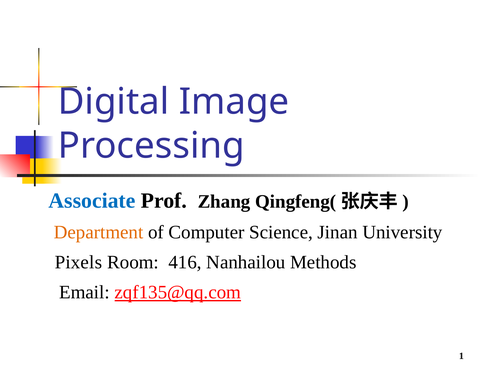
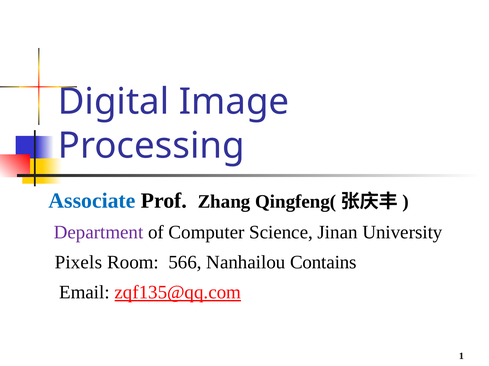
Department colour: orange -> purple
416: 416 -> 566
Methods: Methods -> Contains
